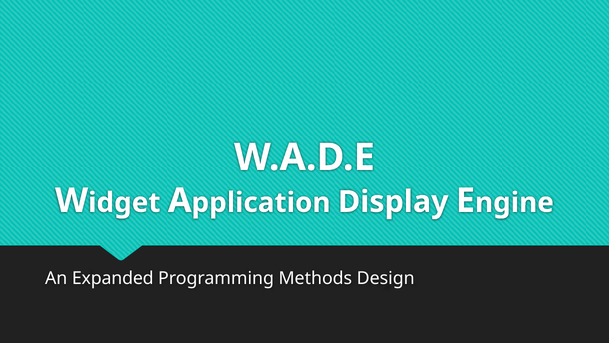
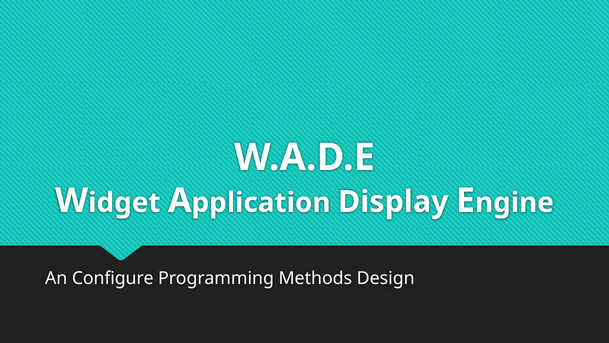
Expanded: Expanded -> Configure
